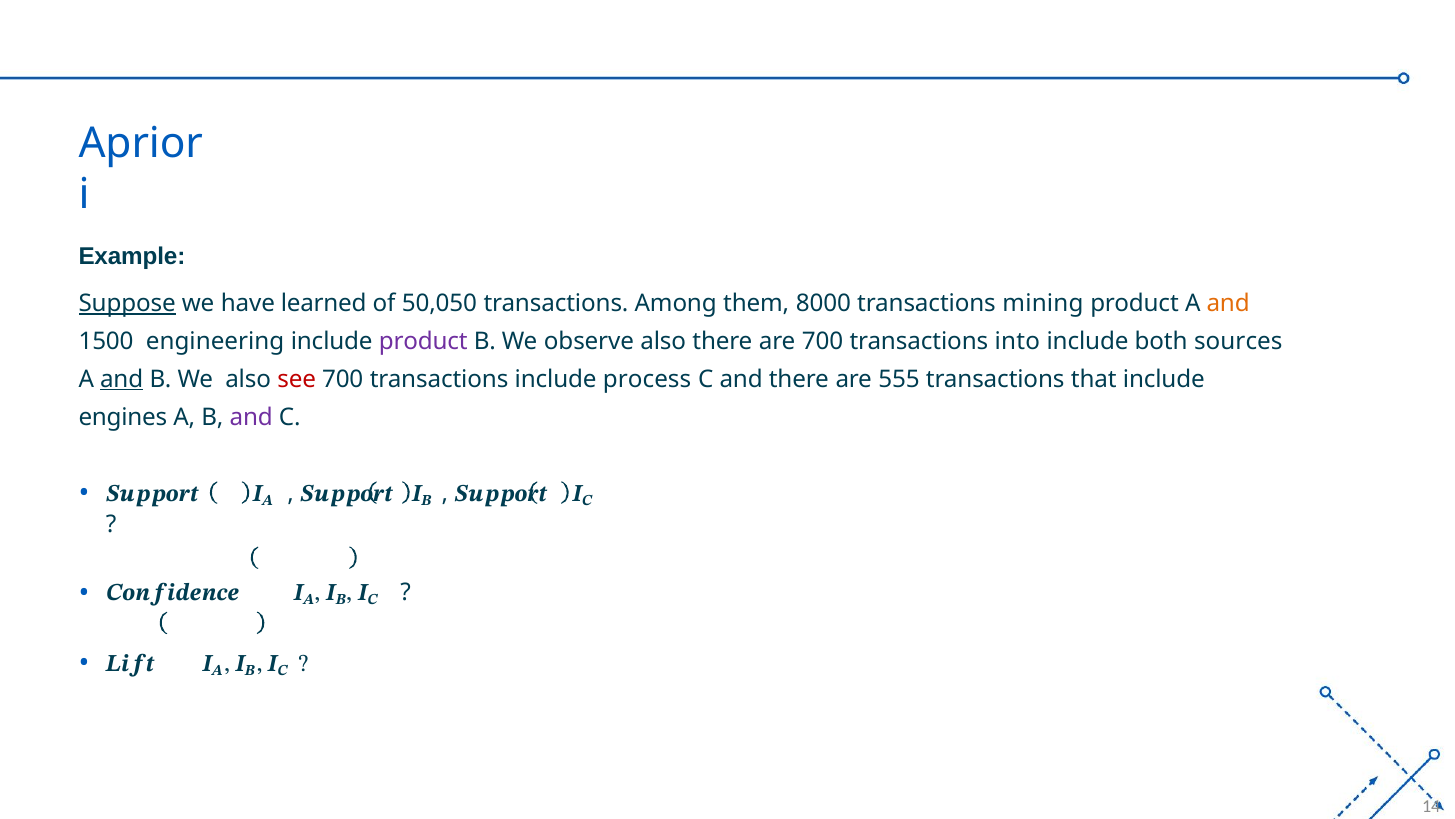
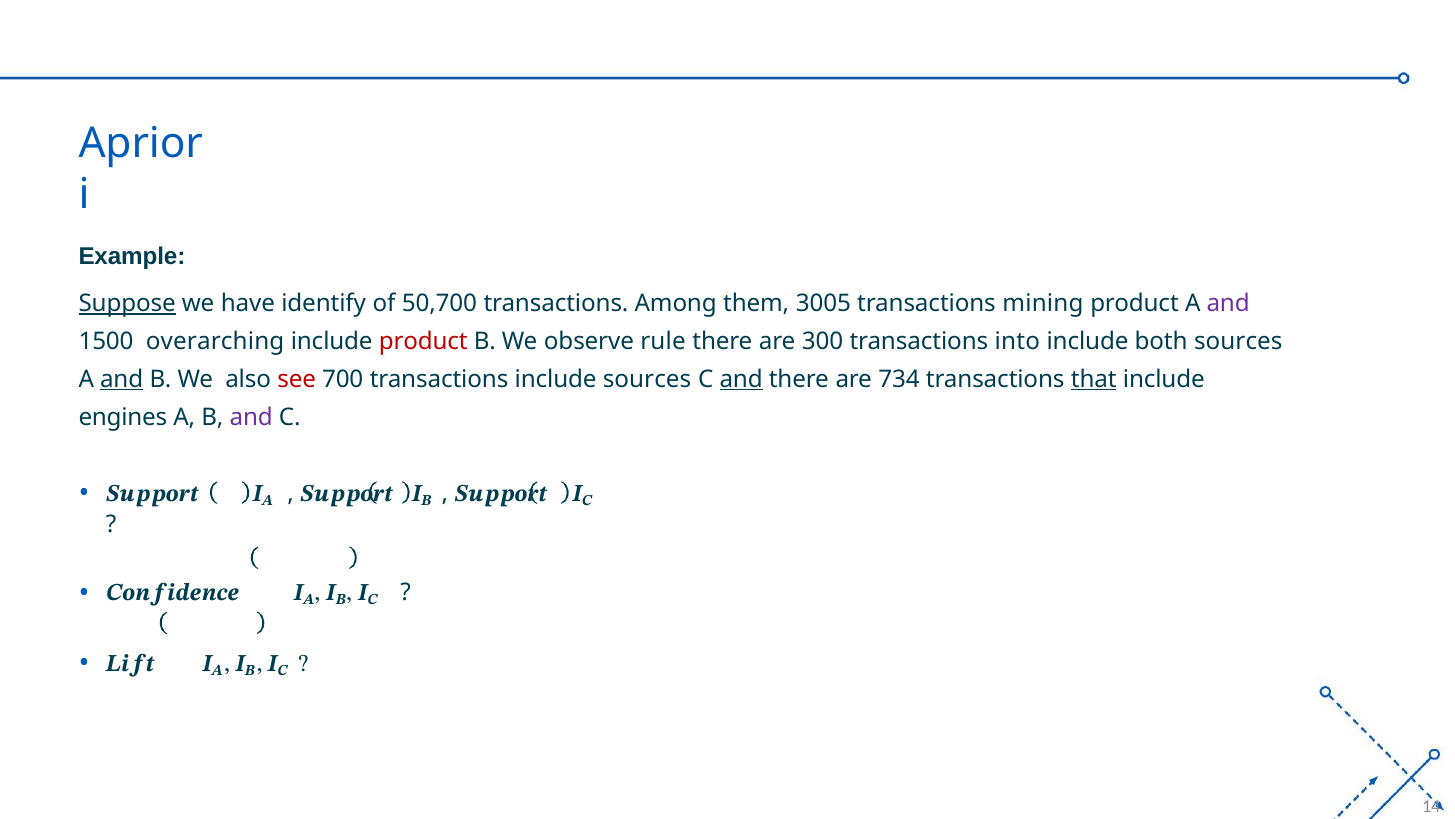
learned: learned -> identify
50,050: 50,050 -> 50,700
8000: 8000 -> 3005
and at (1228, 303) colour: orange -> purple
engineering: engineering -> overarching
product at (423, 341) colour: purple -> red
observe also: also -> rule
are 700: 700 -> 300
include process: process -> sources
and at (741, 379) underline: none -> present
555: 555 -> 734
that underline: none -> present
